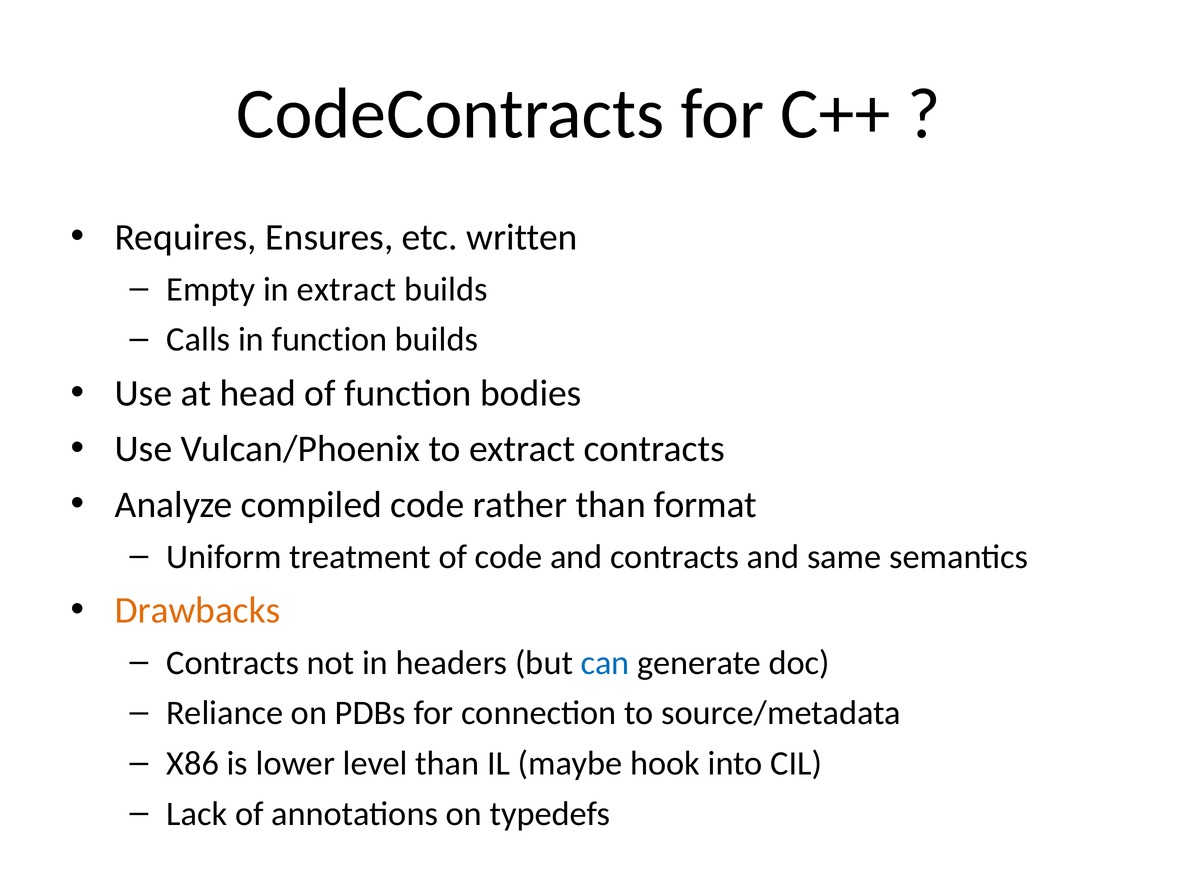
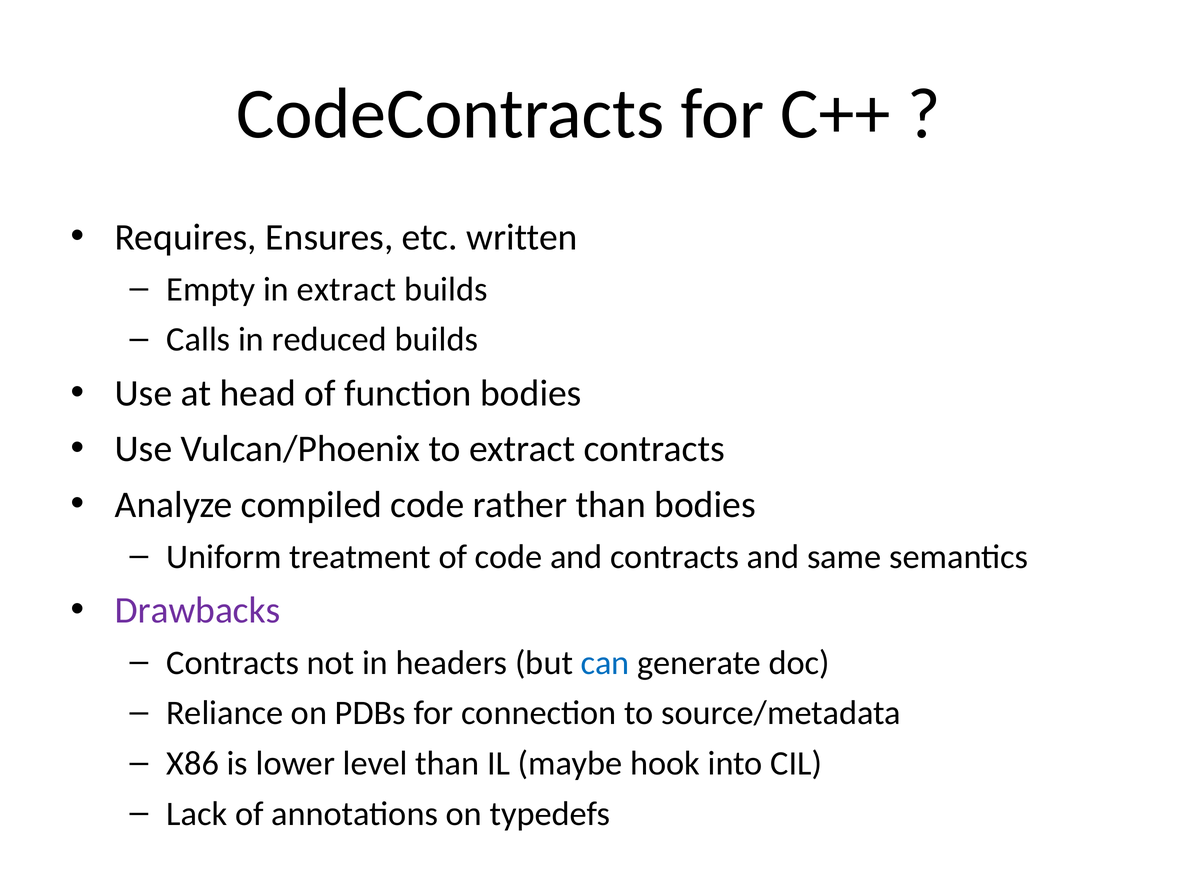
in function: function -> reduced
than format: format -> bodies
Drawbacks colour: orange -> purple
